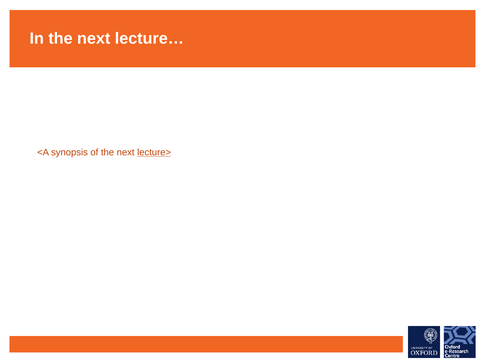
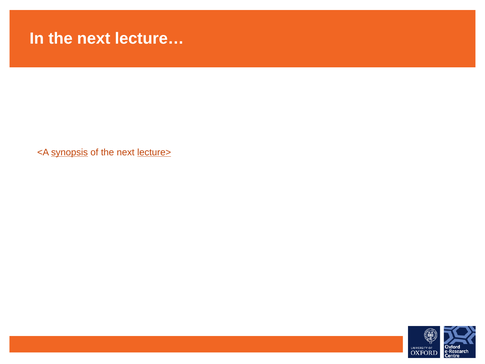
synopsis underline: none -> present
